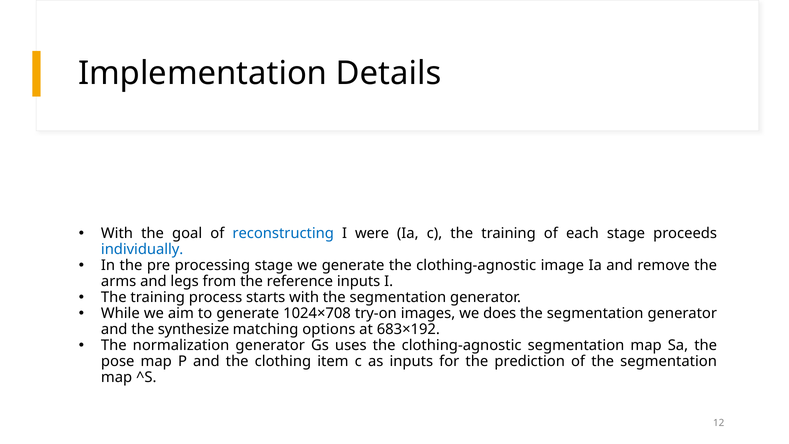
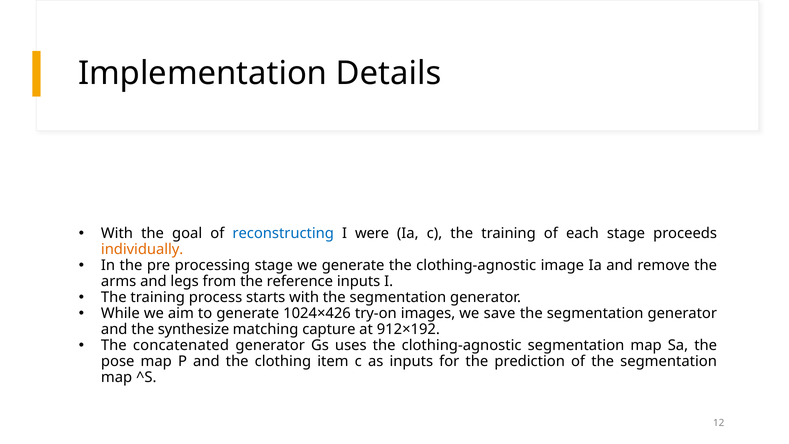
individually colour: blue -> orange
1024×708: 1024×708 -> 1024×426
does: does -> save
options: options -> capture
683×192: 683×192 -> 912×192
normalization: normalization -> concatenated
